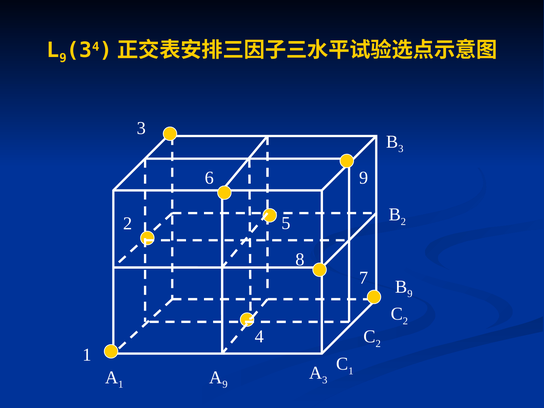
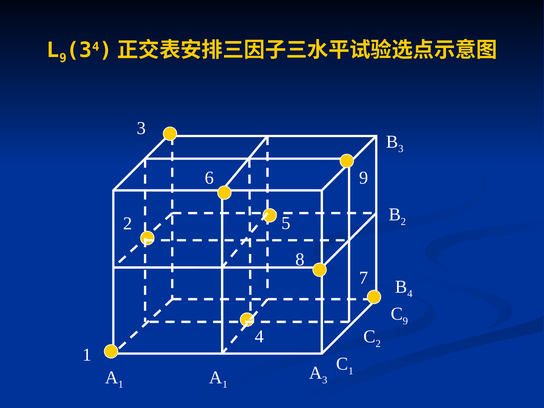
9 at (410, 294): 9 -> 4
2 at (405, 321): 2 -> 9
9 at (225, 385): 9 -> 1
